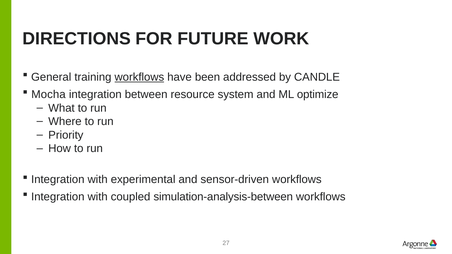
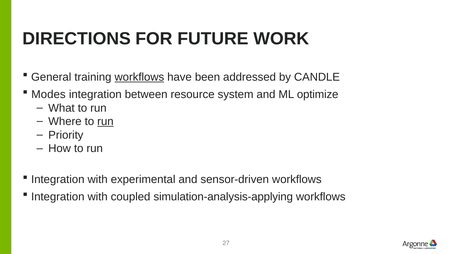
Mocha: Mocha -> Modes
run at (105, 122) underline: none -> present
simulation-analysis-between: simulation-analysis-between -> simulation-analysis-applying
